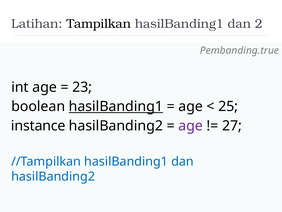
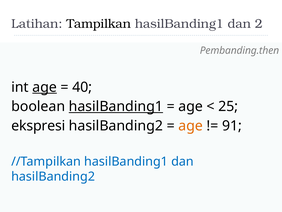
Pembanding.true: Pembanding.true -> Pembanding.then
age at (45, 87) underline: none -> present
23: 23 -> 40
instance: instance -> ekspresi
age at (191, 126) colour: purple -> orange
27: 27 -> 91
